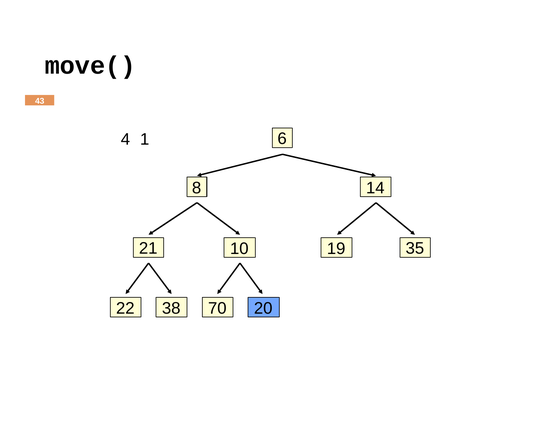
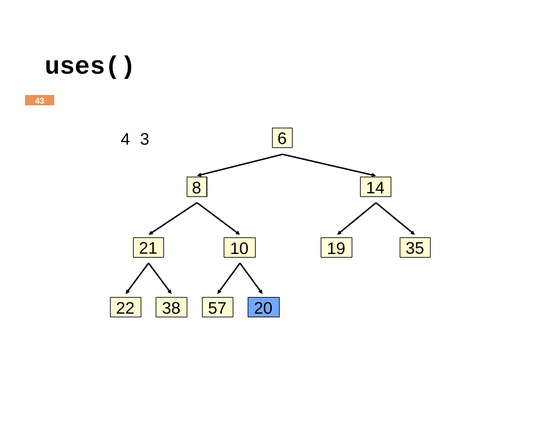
move(: move( -> uses(
1: 1 -> 3
70: 70 -> 57
